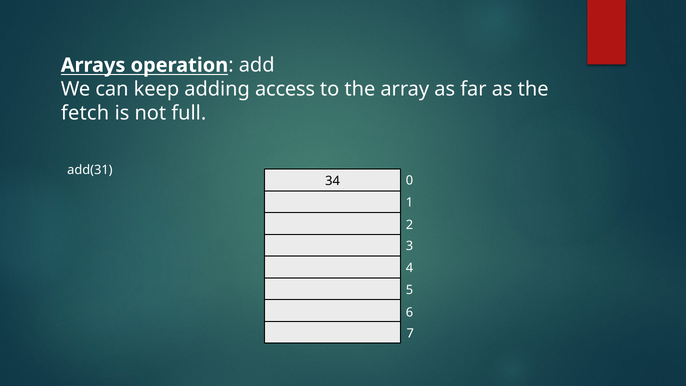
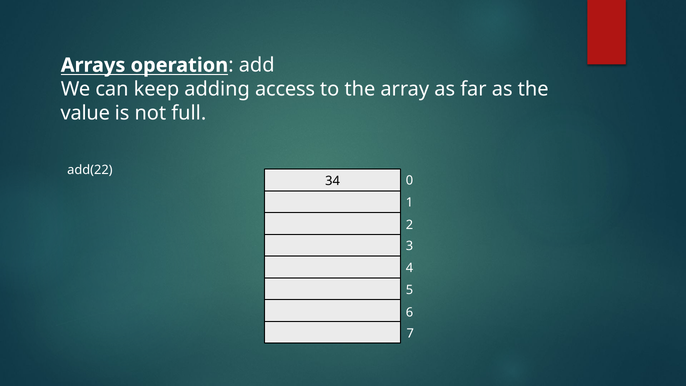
fetch: fetch -> value
add(31: add(31 -> add(22
